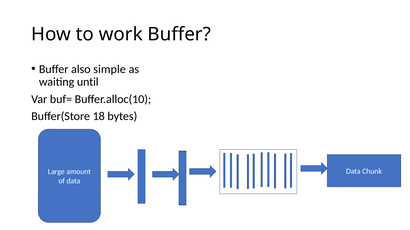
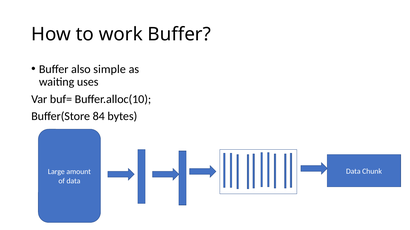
until: until -> uses
18: 18 -> 84
